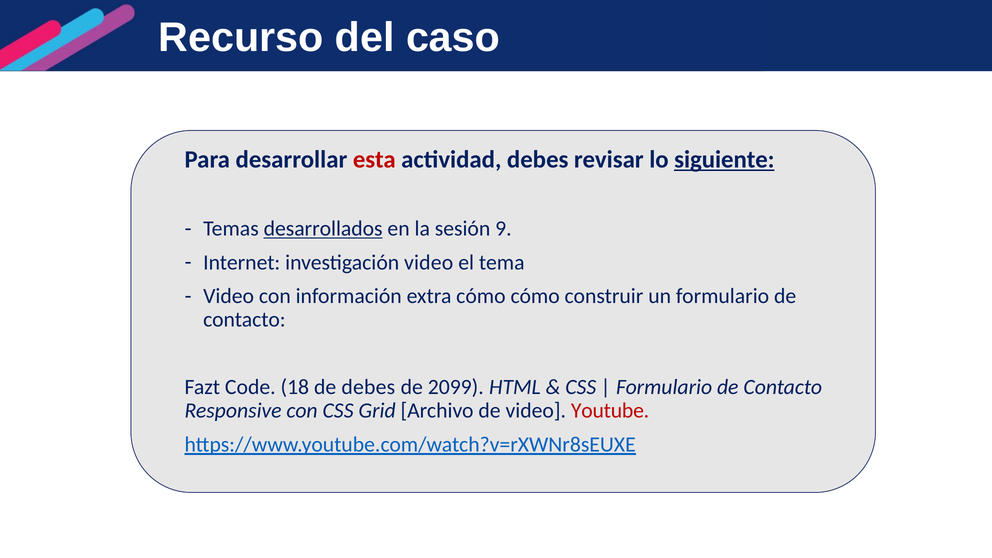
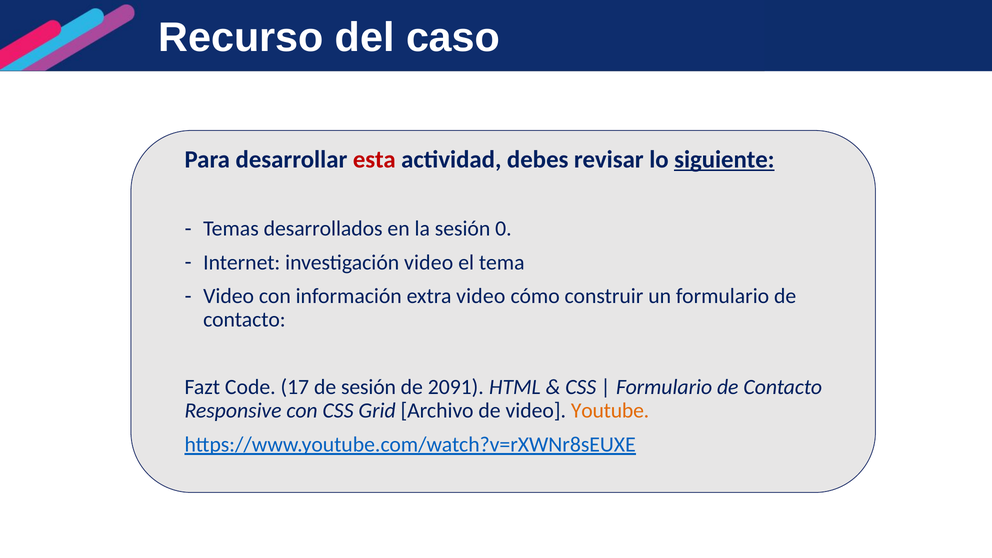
desarrollados underline: present -> none
9: 9 -> 0
extra cómo: cómo -> video
18: 18 -> 17
de debes: debes -> sesión
2099: 2099 -> 2091
Youtube colour: red -> orange
